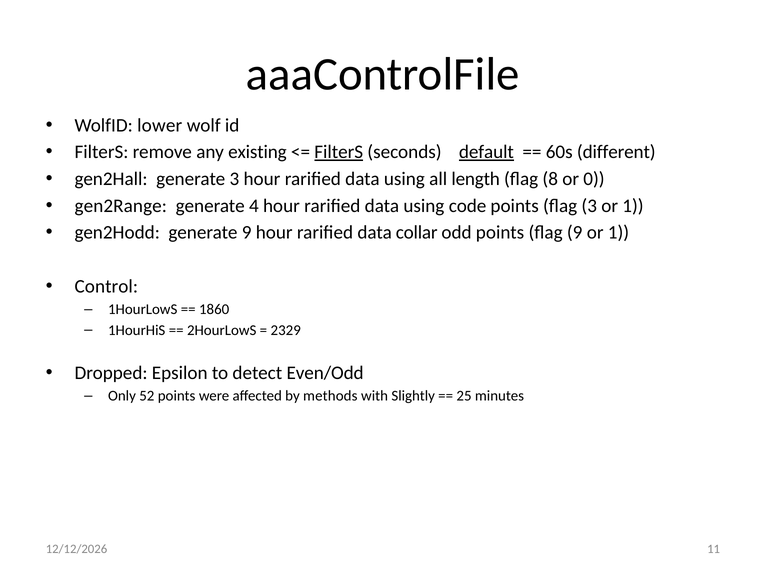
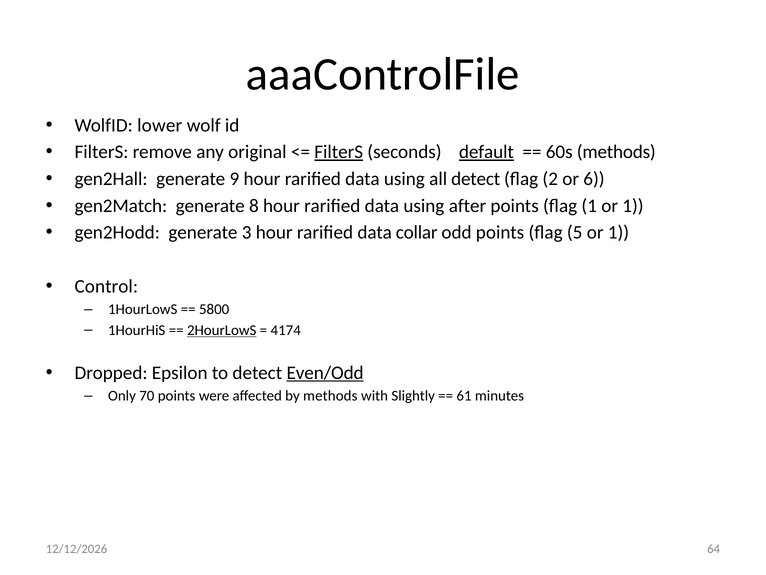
existing: existing -> original
60s different: different -> methods
generate 3: 3 -> 9
all length: length -> detect
8: 8 -> 2
0: 0 -> 6
gen2Range: gen2Range -> gen2Match
4: 4 -> 8
code: code -> after
flag 3: 3 -> 1
generate 9: 9 -> 3
flag 9: 9 -> 5
1860: 1860 -> 5800
2HourLowS underline: none -> present
2329: 2329 -> 4174
Even/Odd underline: none -> present
52: 52 -> 70
25: 25 -> 61
11: 11 -> 64
